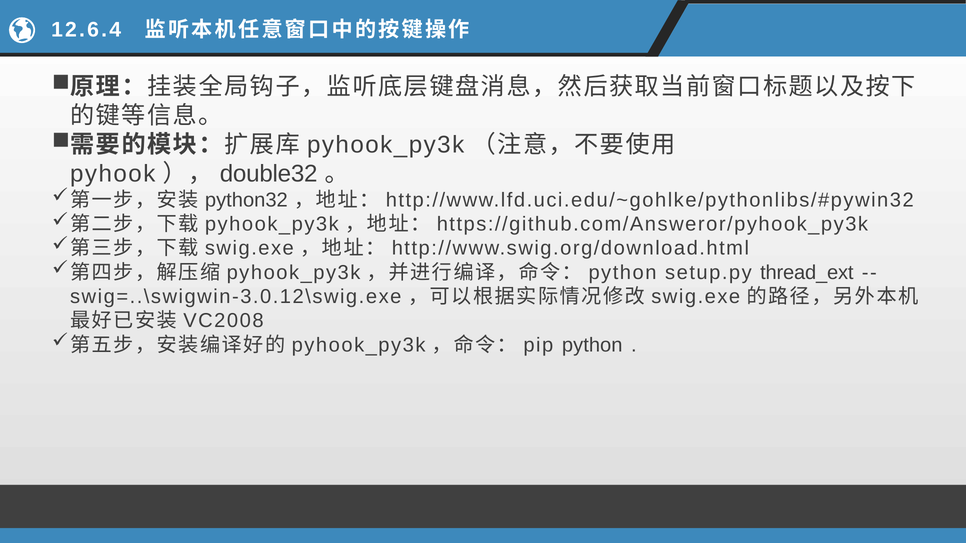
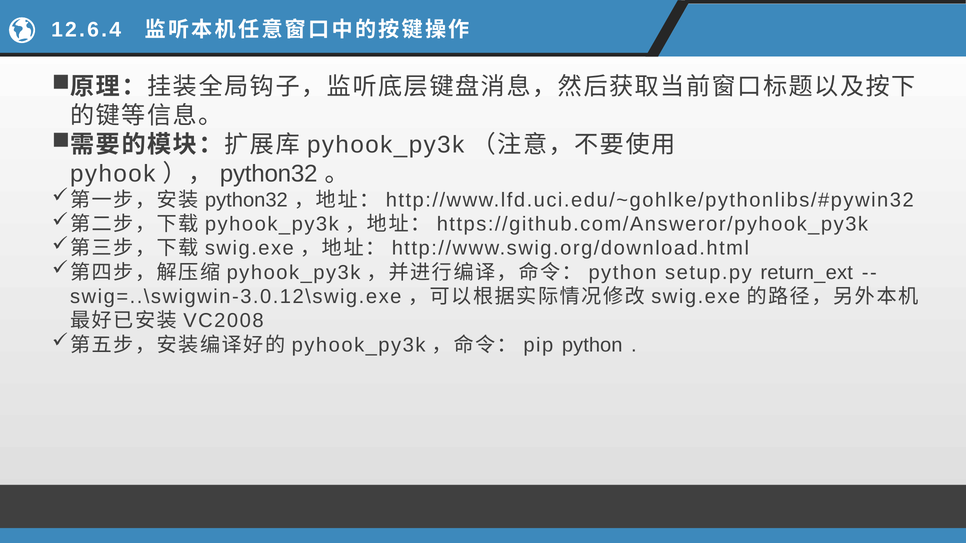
double32 at (269, 174): double32 -> python32
thread_ext: thread_ext -> return_ext
